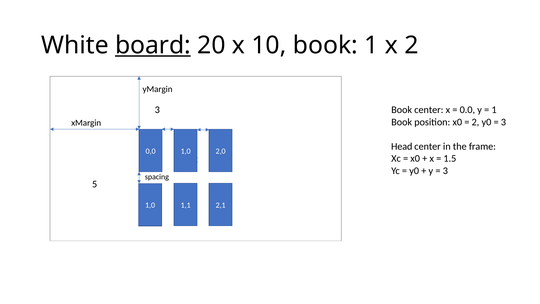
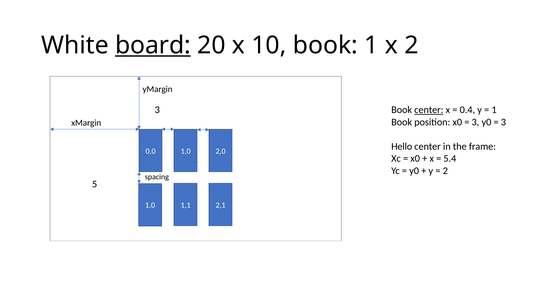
center at (429, 110) underline: none -> present
0.0: 0.0 -> 0.4
2 at (475, 122): 2 -> 3
Head: Head -> Hello
1.5: 1.5 -> 5.4
3 at (445, 171): 3 -> 2
